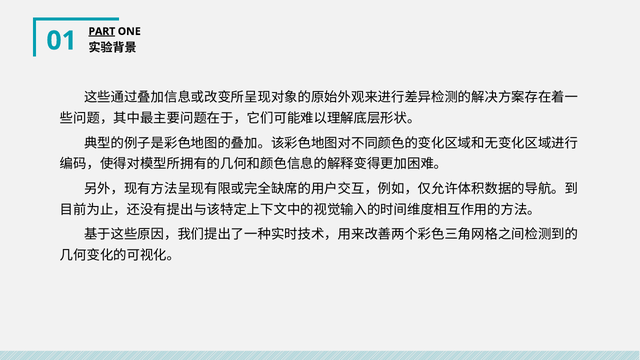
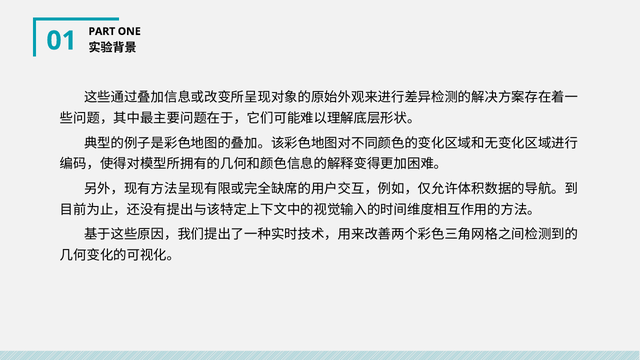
PART underline: present -> none
